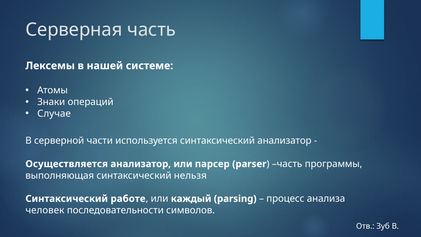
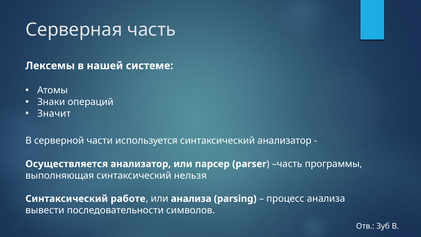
Случае: Случае -> Значит
или каждый: каждый -> анализа
человек: человек -> вывести
